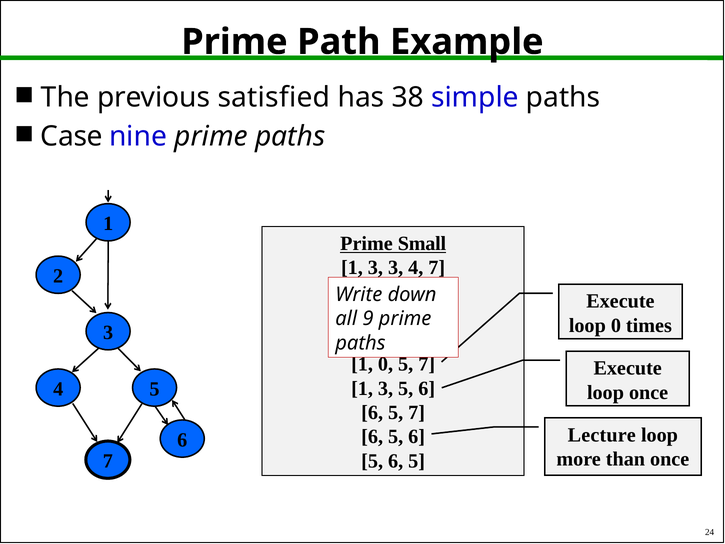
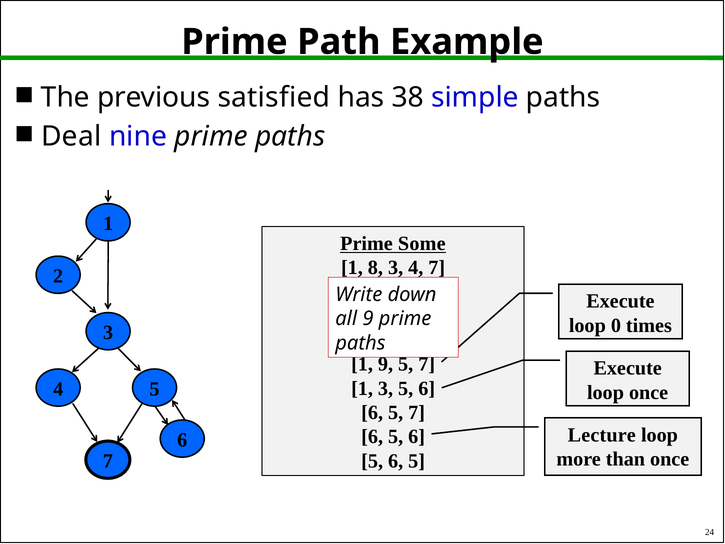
Case: Case -> Deal
Small: Small -> Some
3 at (375, 267): 3 -> 8
1 0: 0 -> 9
